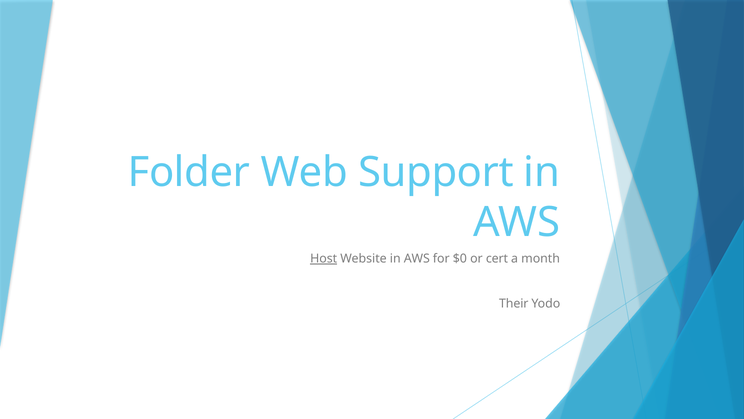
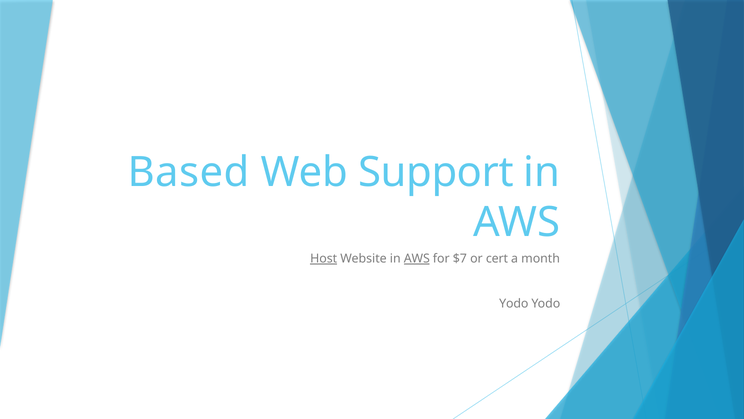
Folder: Folder -> Based
AWS at (417, 258) underline: none -> present
$0: $0 -> $7
Their at (514, 304): Their -> Yodo
